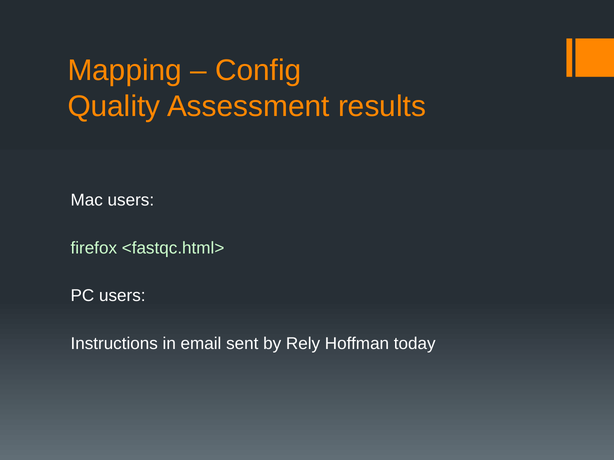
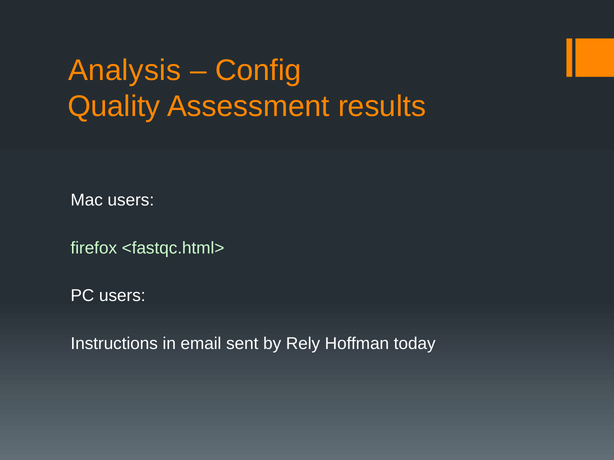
Mapping: Mapping -> Analysis
